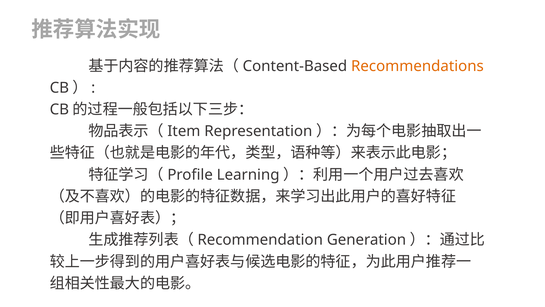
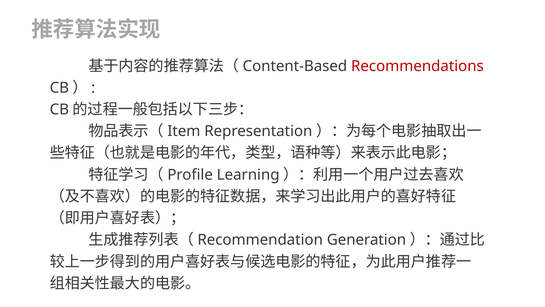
Recommendations colour: orange -> red
